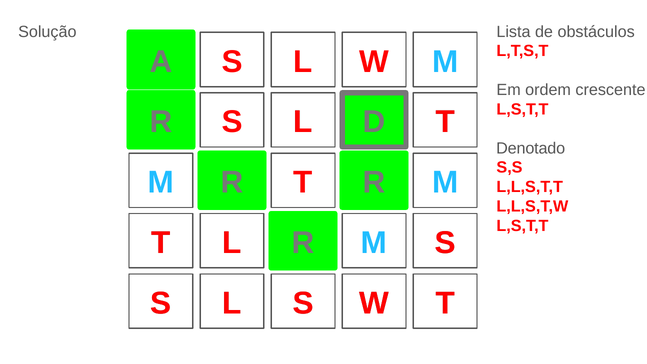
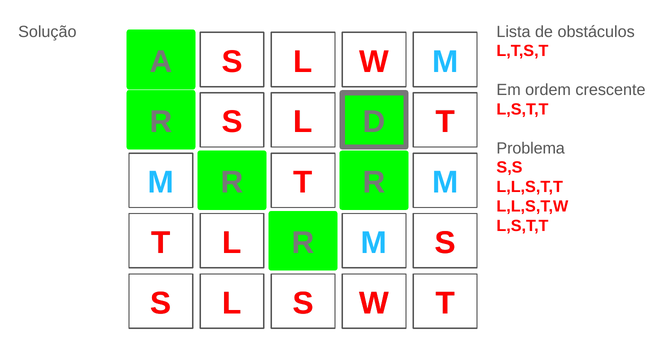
Denotado: Denotado -> Problema
